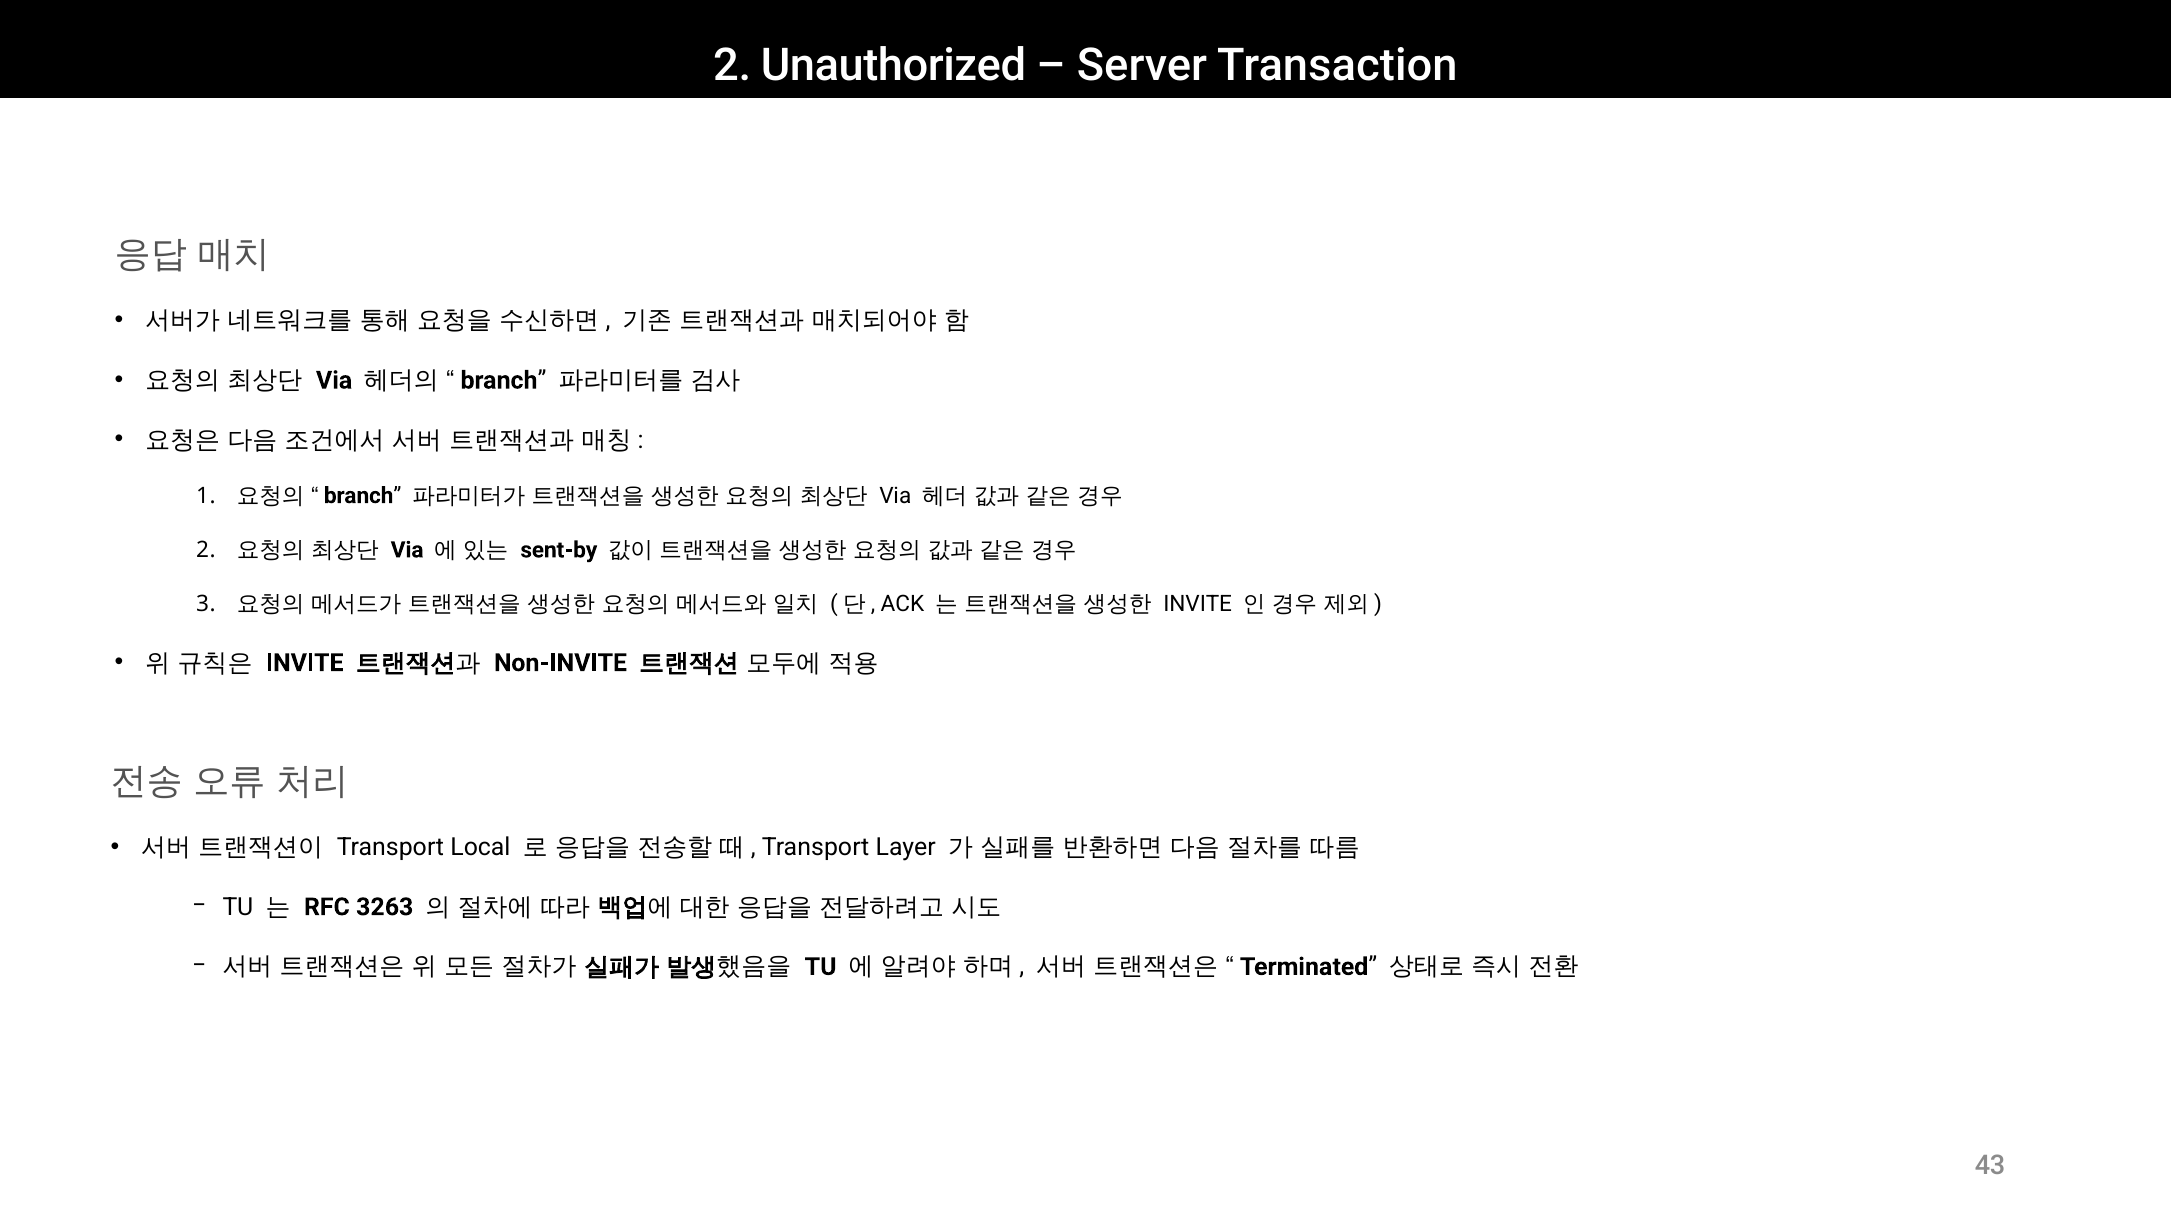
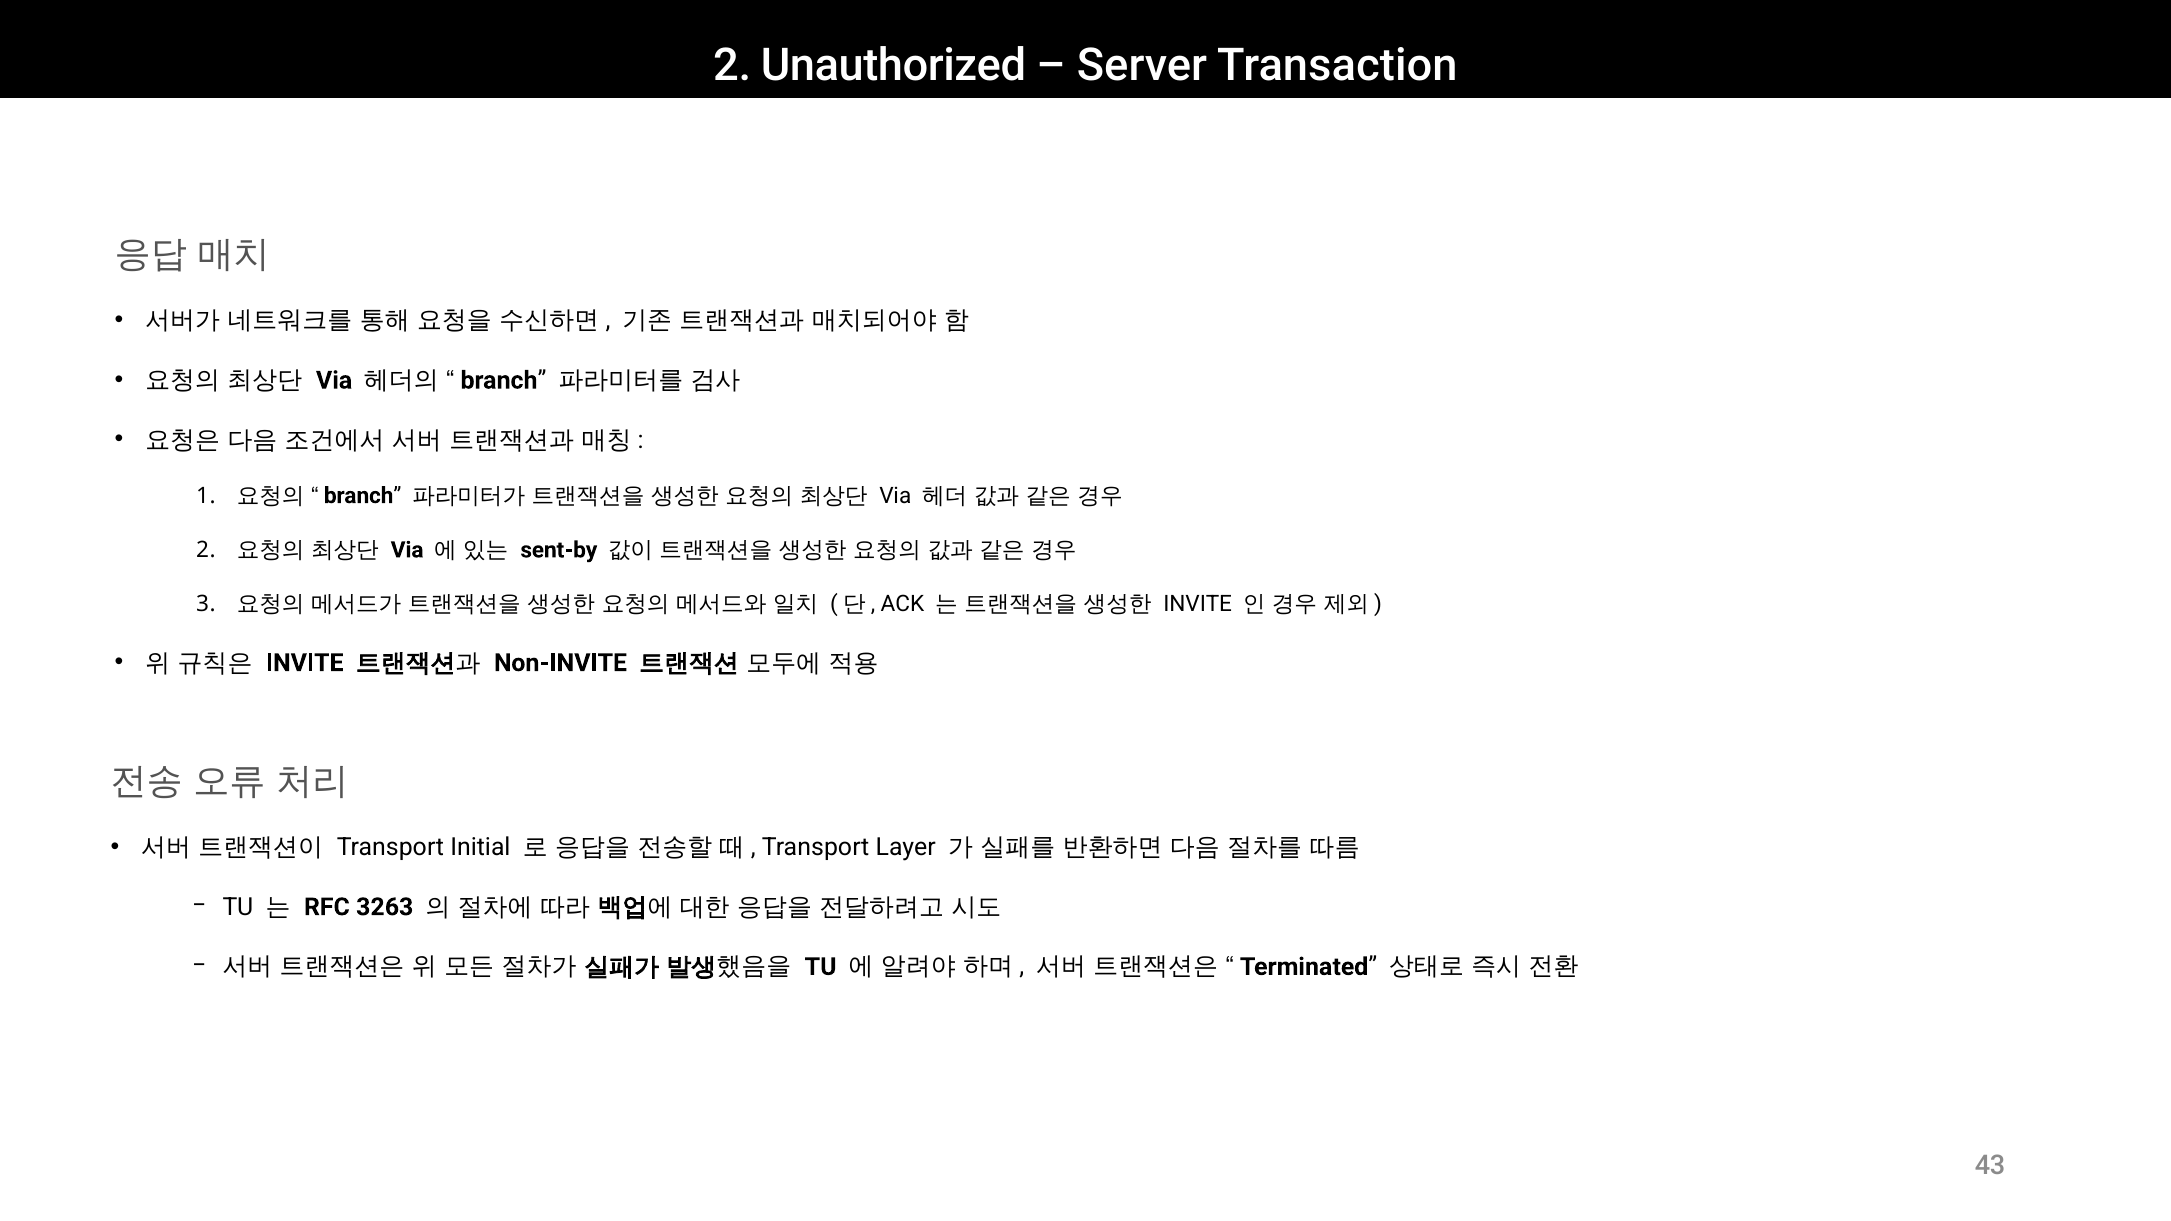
Local: Local -> Initial
